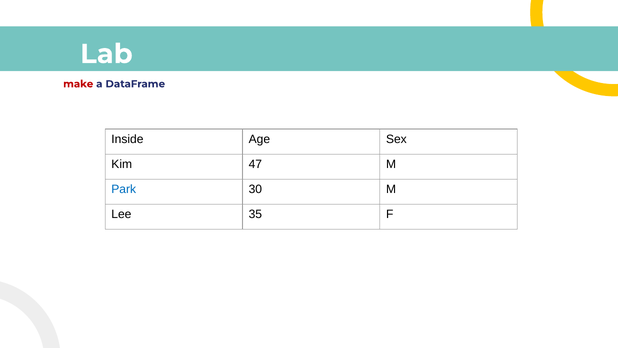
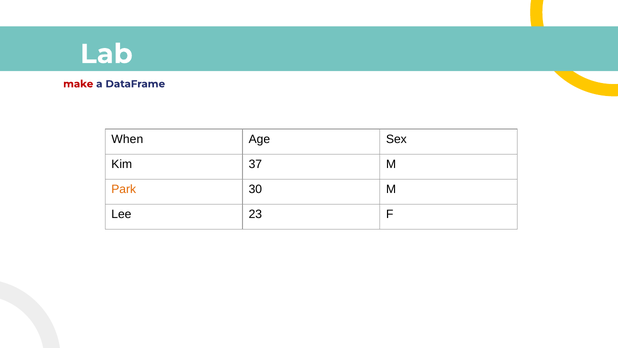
Inside: Inside -> When
47: 47 -> 37
Park colour: blue -> orange
35: 35 -> 23
